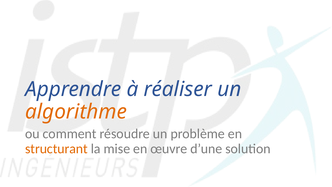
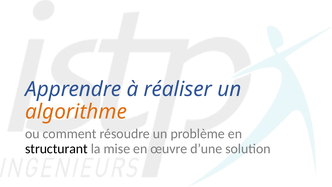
structurant colour: orange -> black
